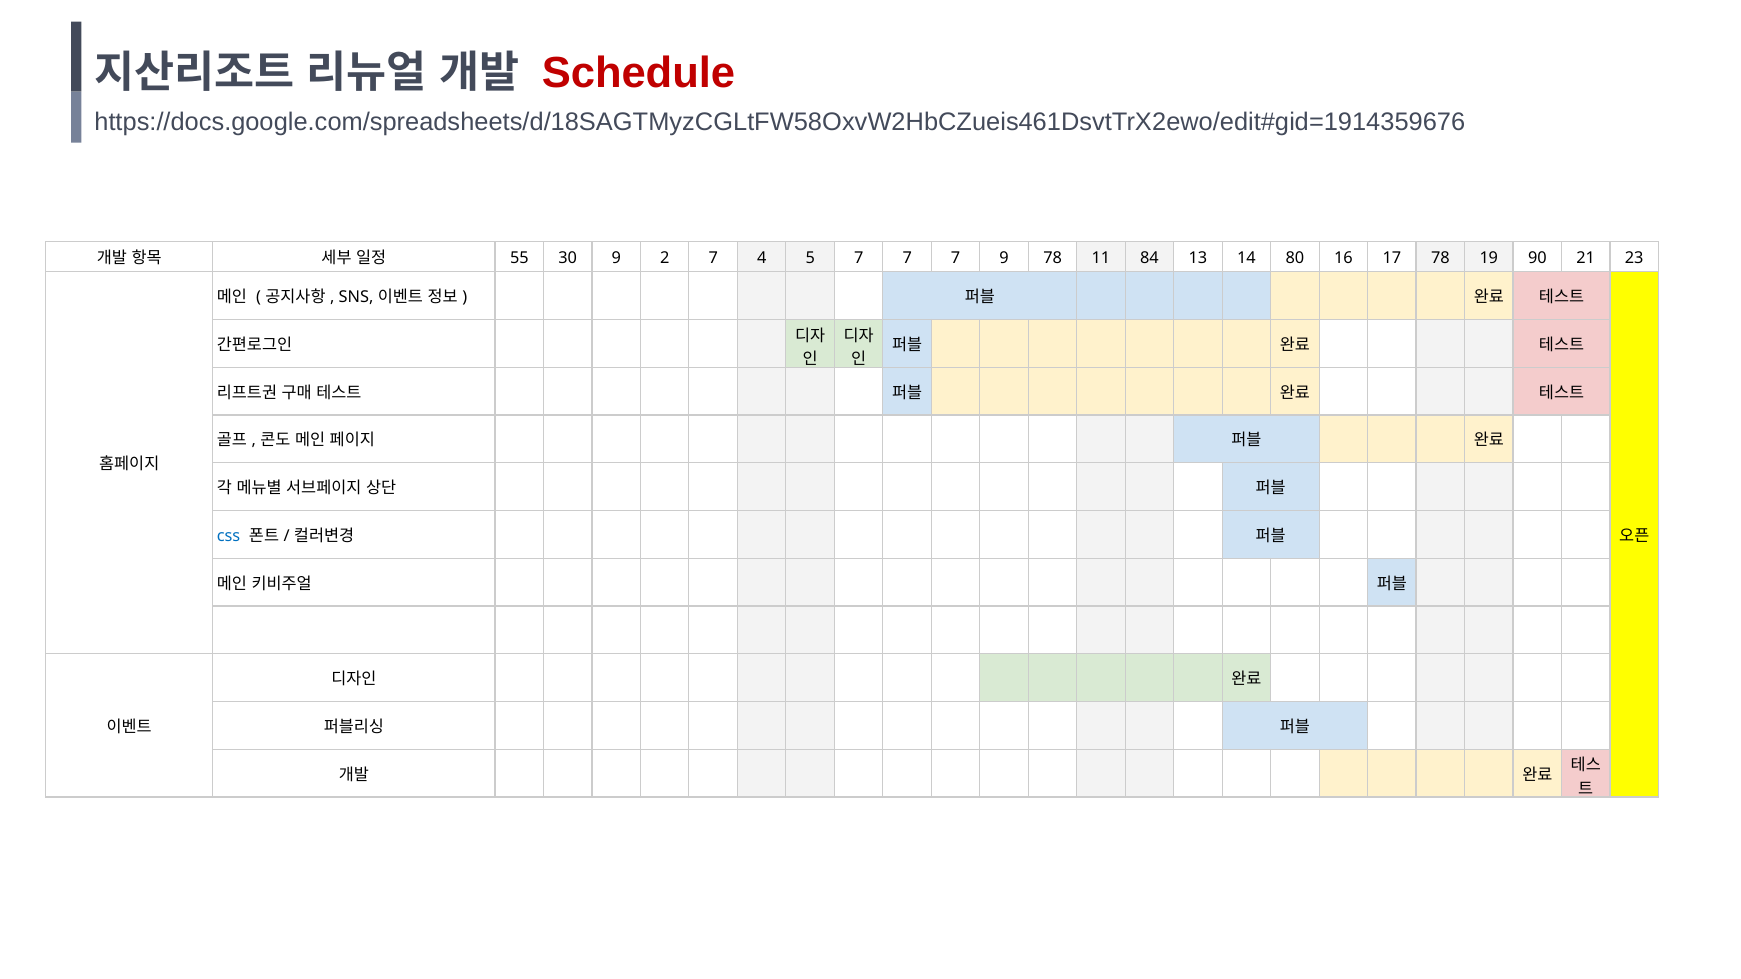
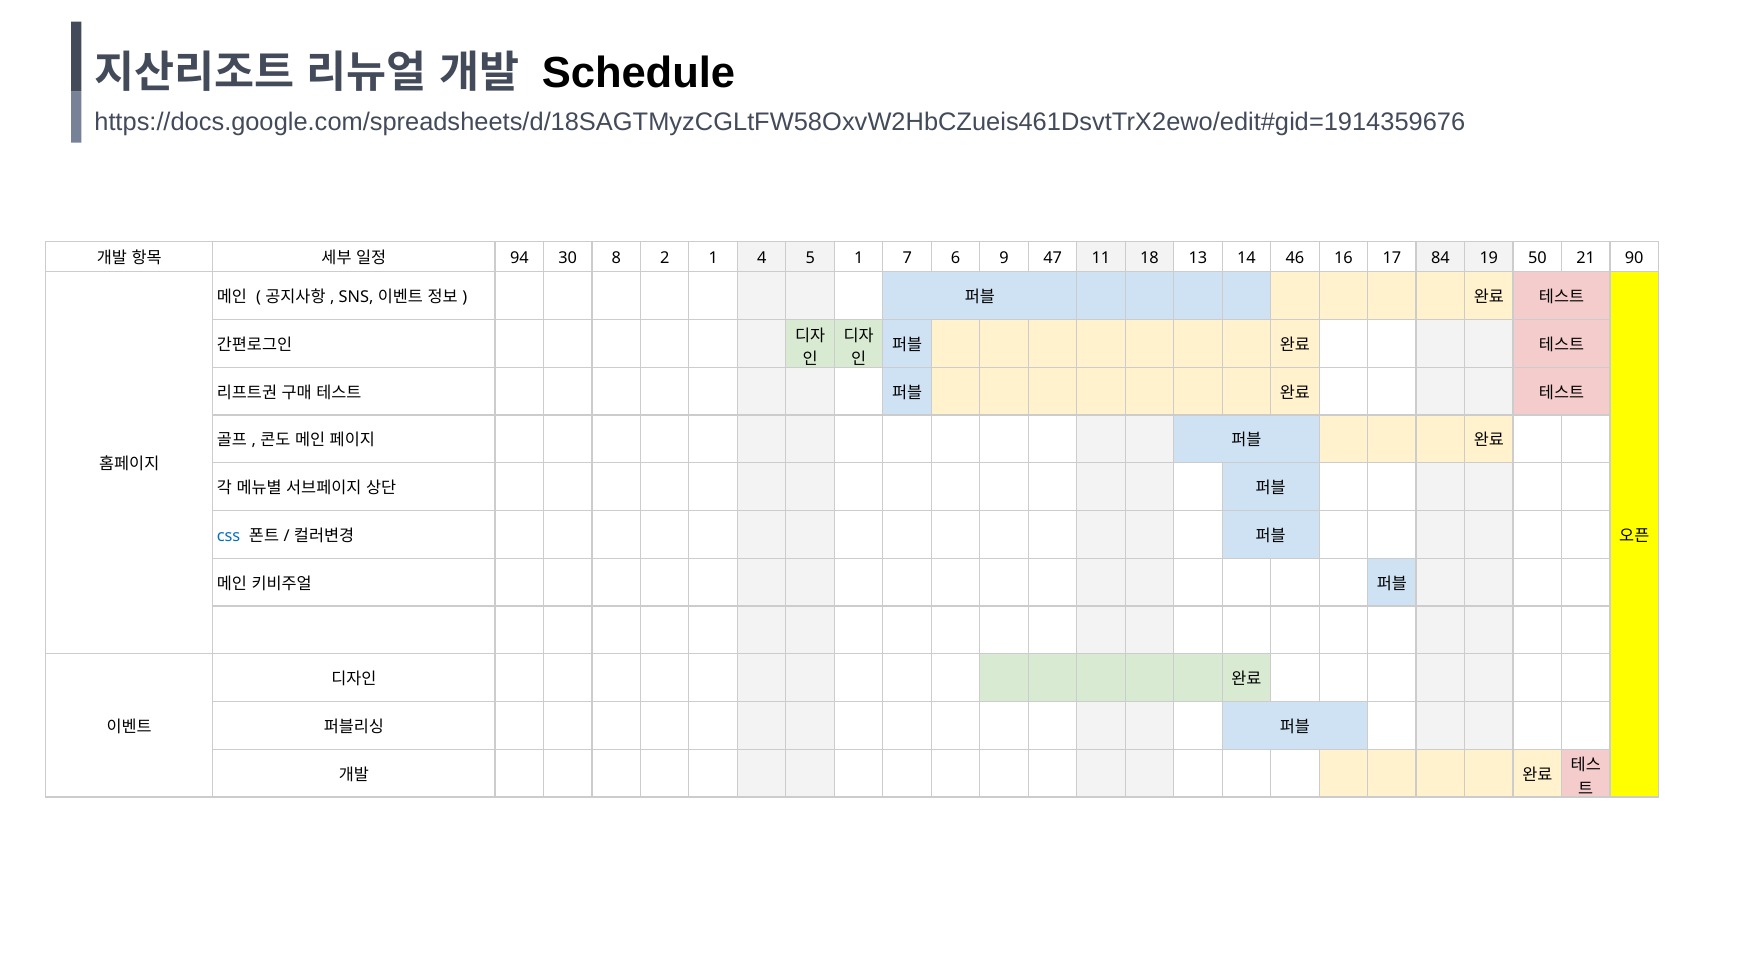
Schedule colour: red -> black
55: 55 -> 94
30 9: 9 -> 8
2 7: 7 -> 1
5 7: 7 -> 1
7 at (956, 258): 7 -> 6
9 78: 78 -> 47
84: 84 -> 18
80: 80 -> 46
17 78: 78 -> 84
90: 90 -> 50
23: 23 -> 90
